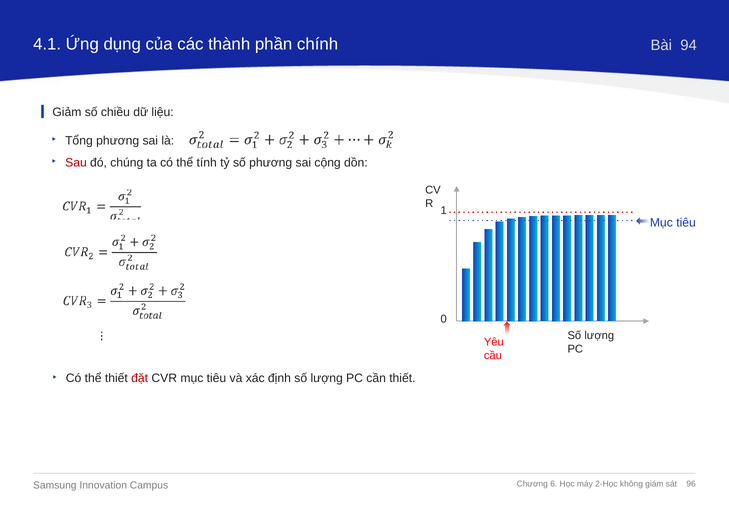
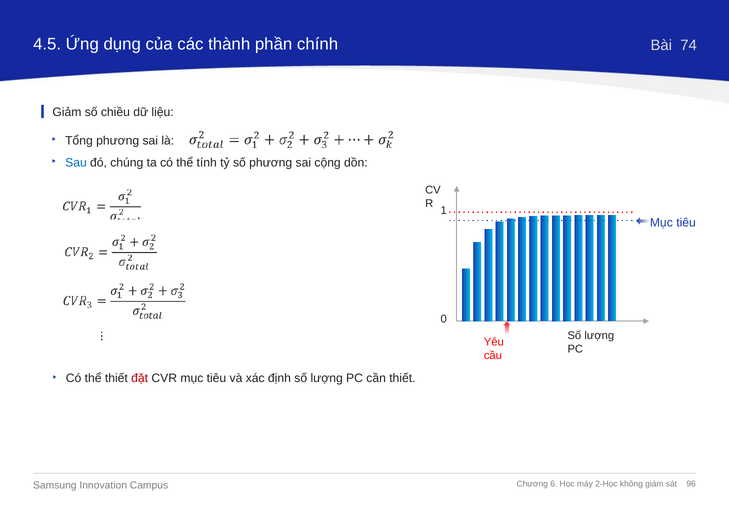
4.1: 4.1 -> 4.5
94: 94 -> 74
Sau colour: red -> blue
